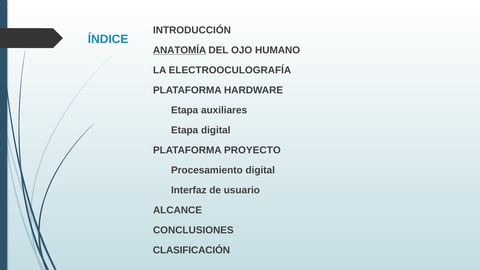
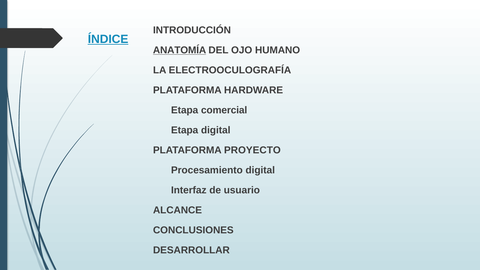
ÍNDICE underline: none -> present
auxiliares: auxiliares -> comercial
CLASIFICACIÓN: CLASIFICACIÓN -> DESARROLLAR
